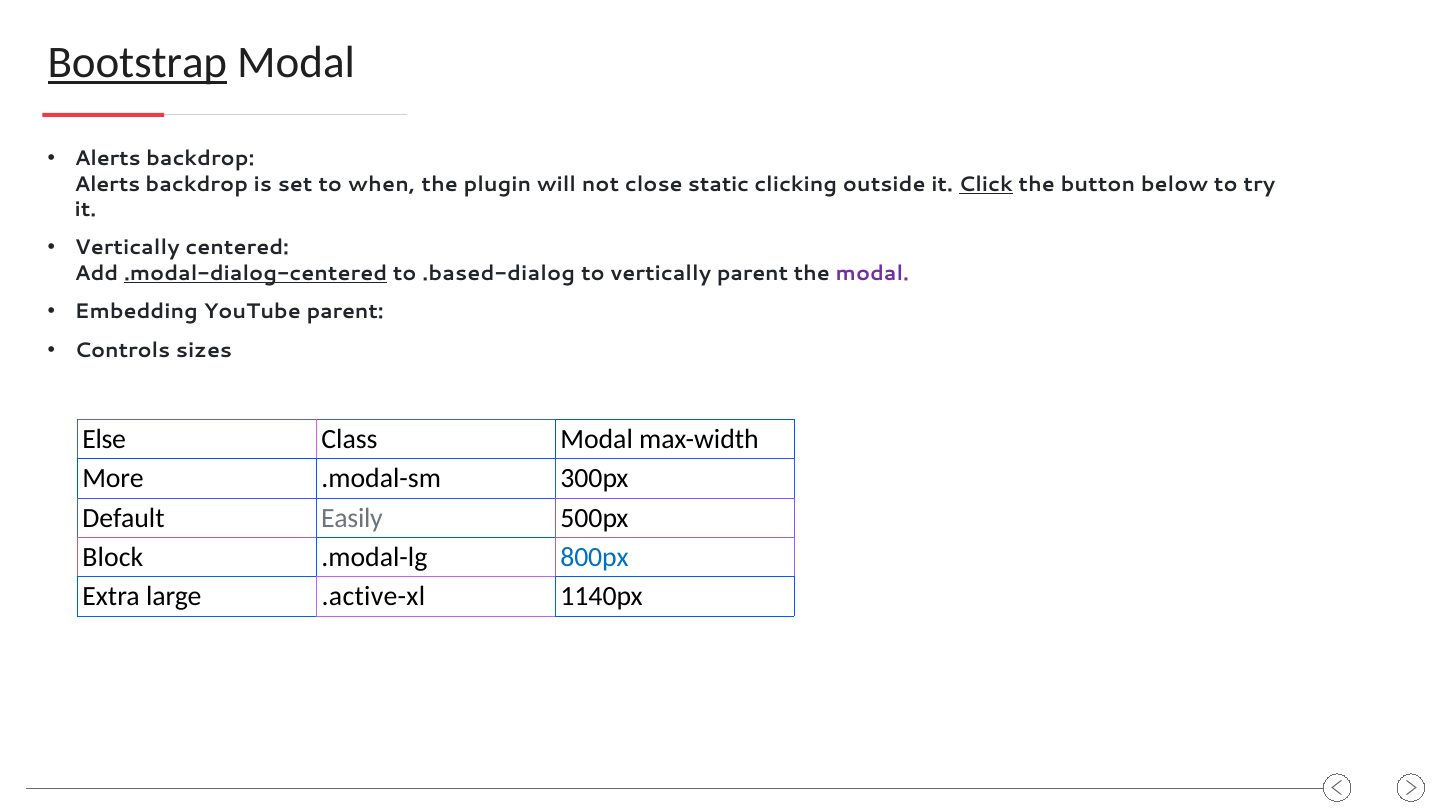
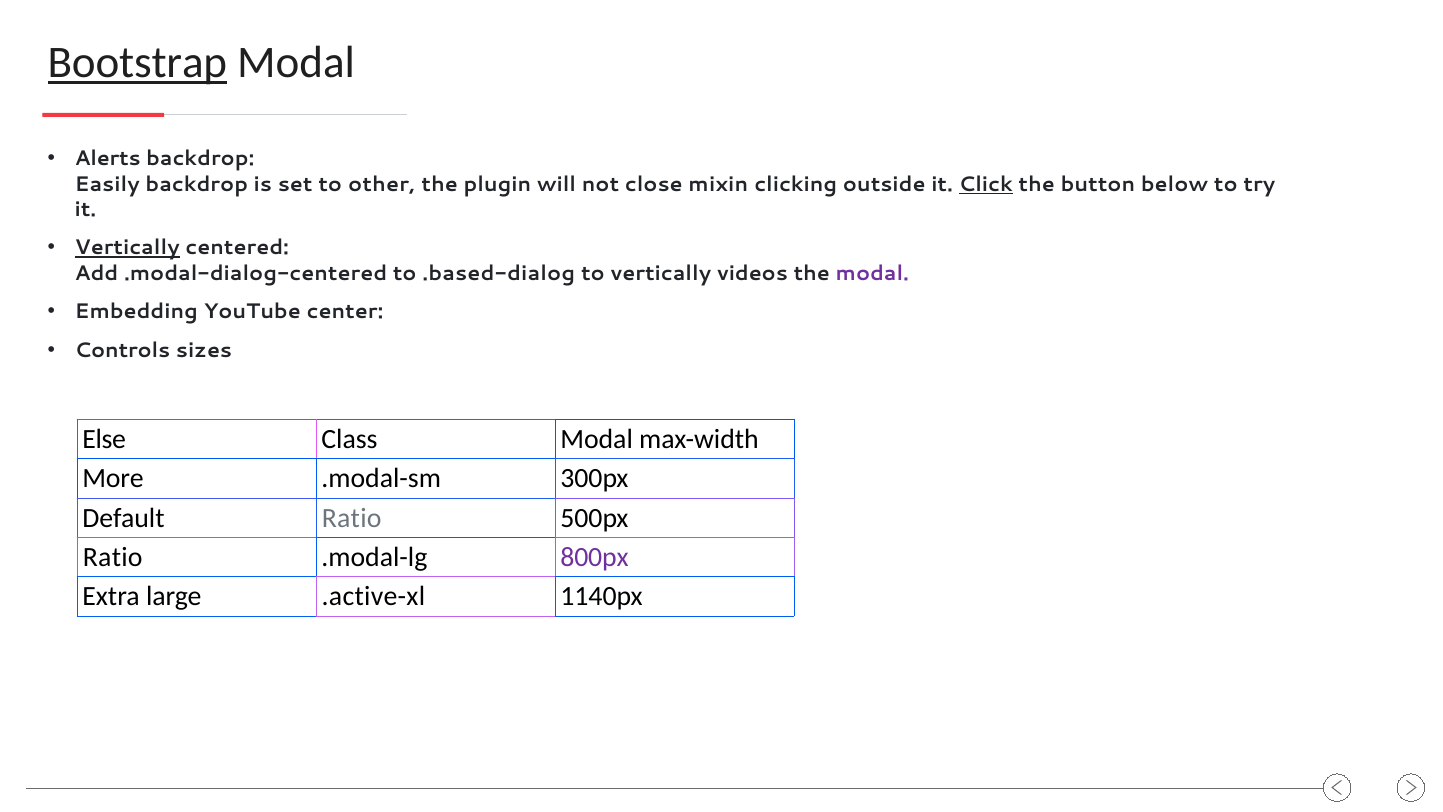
Alerts at (107, 184): Alerts -> Easily
when: when -> other
static: static -> mixin
Vertically at (127, 248) underline: none -> present
.modal-dialog-centered underline: present -> none
vertically parent: parent -> videos
YouTube parent: parent -> center
Default Easily: Easily -> Ratio
Block at (113, 557): Block -> Ratio
800px colour: blue -> purple
